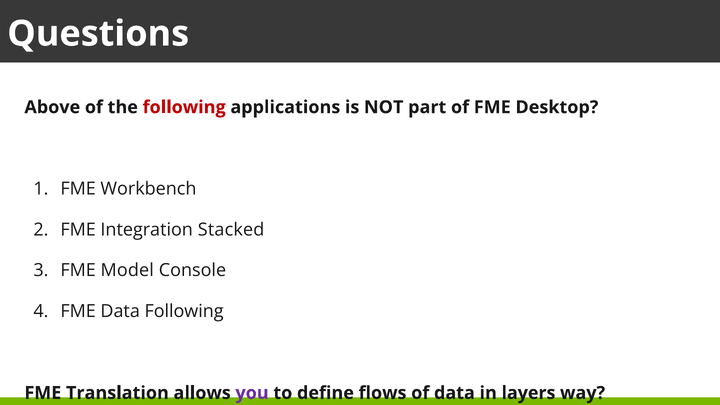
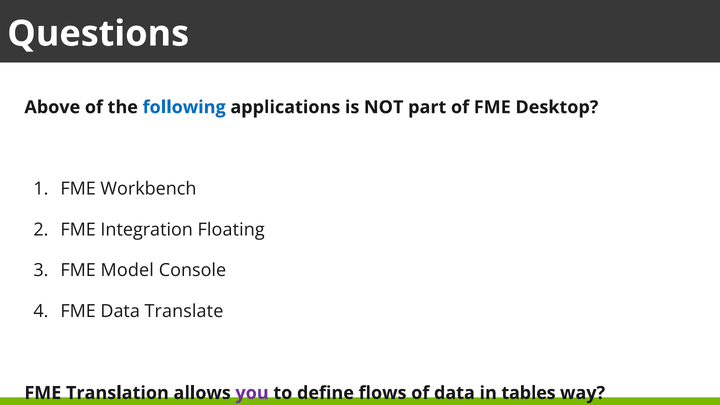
following at (184, 107) colour: red -> blue
Stacked: Stacked -> Floating
Data Following: Following -> Translate
layers: layers -> tables
